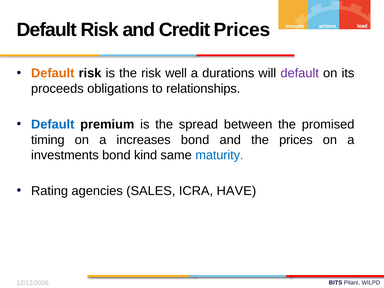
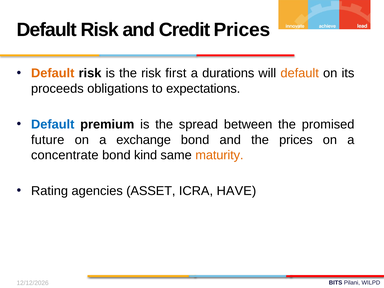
well: well -> first
default at (300, 73) colour: purple -> orange
relationships: relationships -> expectations
timing: timing -> future
increases: increases -> exchange
investments: investments -> concentrate
maturity colour: blue -> orange
SALES: SALES -> ASSET
